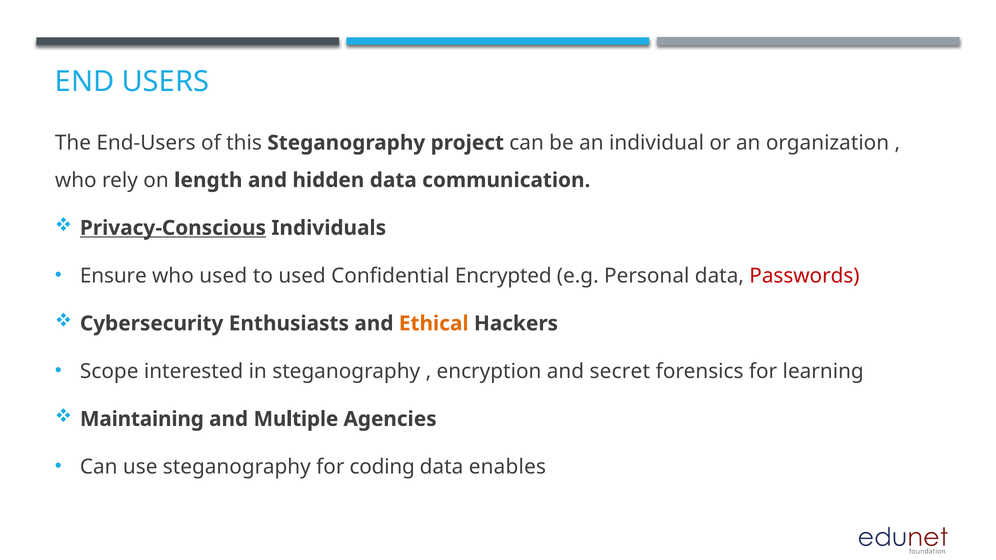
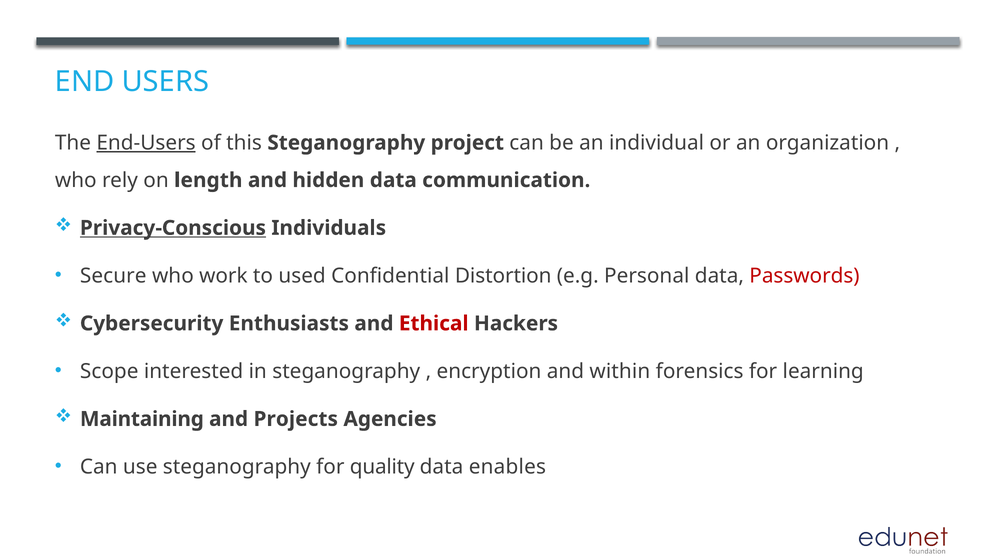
End-Users underline: none -> present
Ensure: Ensure -> Secure
who used: used -> work
Encrypted: Encrypted -> Distortion
Ethical colour: orange -> red
secret: secret -> within
Multiple: Multiple -> Projects
coding: coding -> quality
